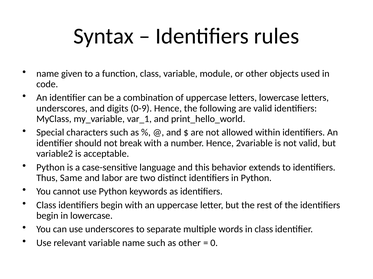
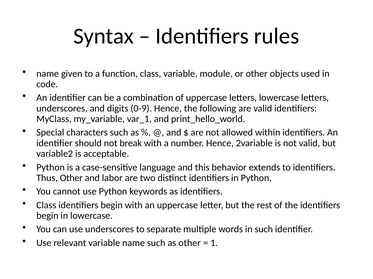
Thus Same: Same -> Other
in class: class -> such
0: 0 -> 1
